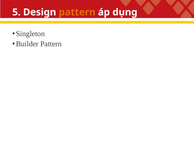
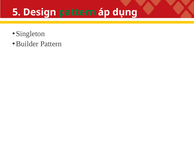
pattern at (77, 12) colour: orange -> green
